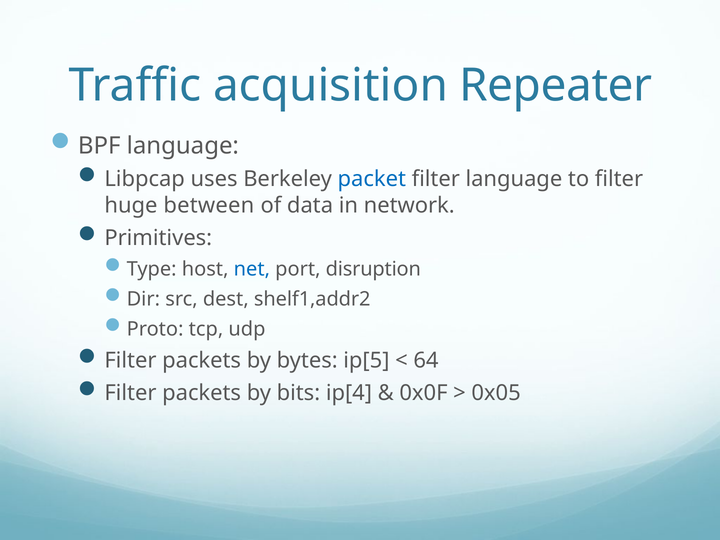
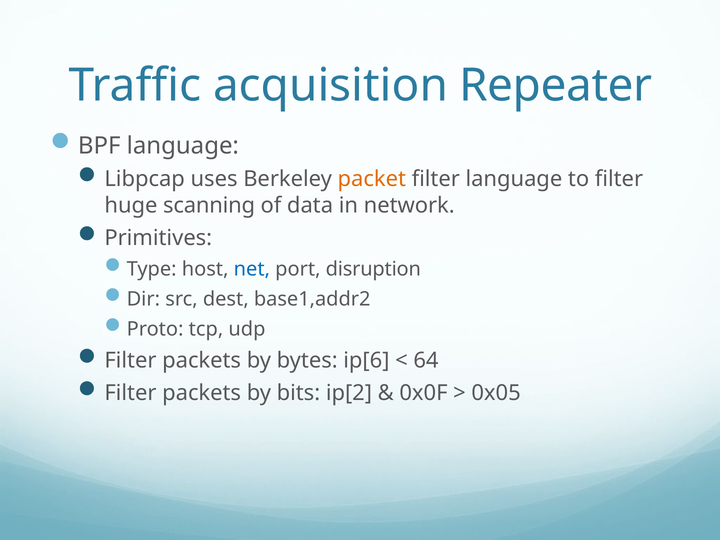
packet colour: blue -> orange
between: between -> scanning
shelf1,addr2: shelf1,addr2 -> base1,addr2
ip[5: ip[5 -> ip[6
ip[4: ip[4 -> ip[2
